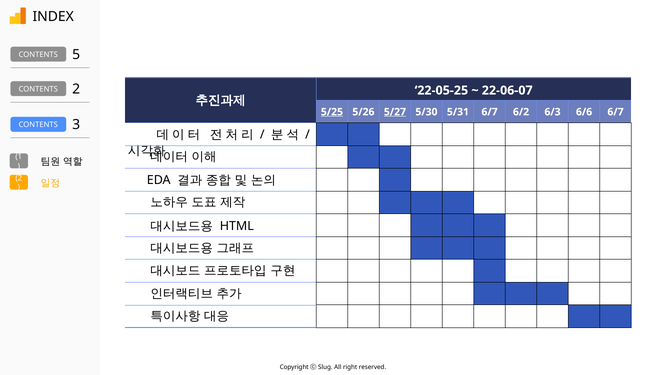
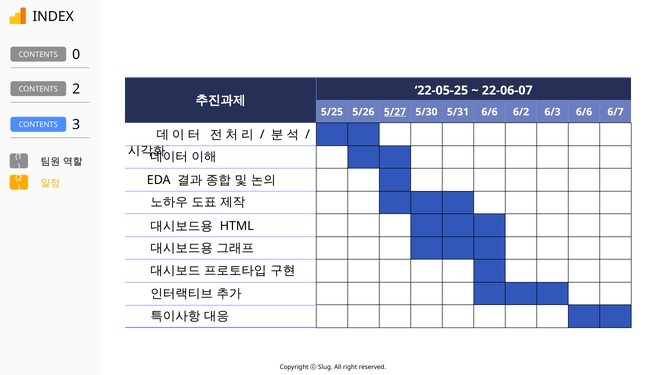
5: 5 -> 0
5/25 underline: present -> none
5/31 6/7: 6/7 -> 6/6
